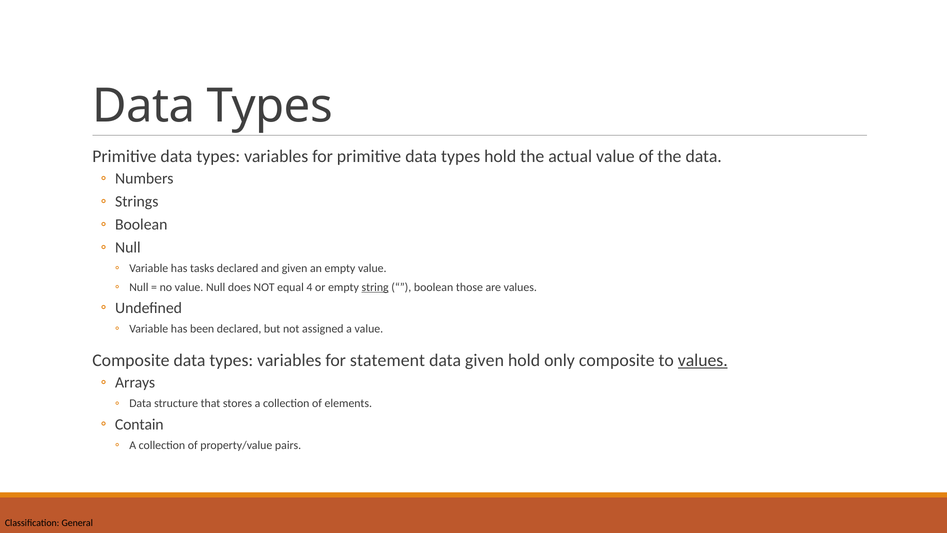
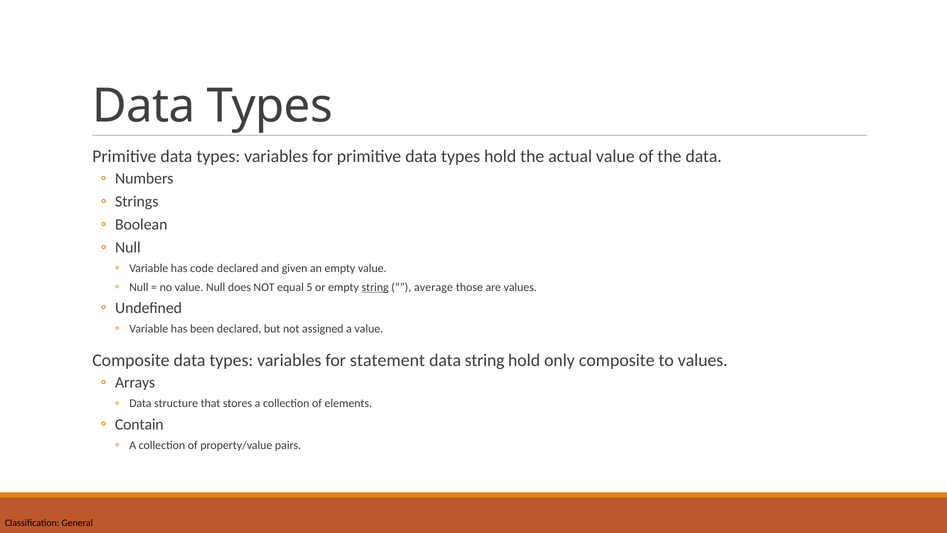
tasks: tasks -> code
4: 4 -> 5
boolean at (434, 287): boolean -> average
data given: given -> string
values at (703, 360) underline: present -> none
